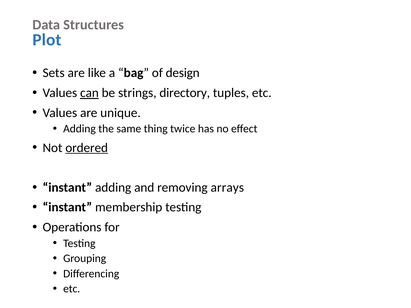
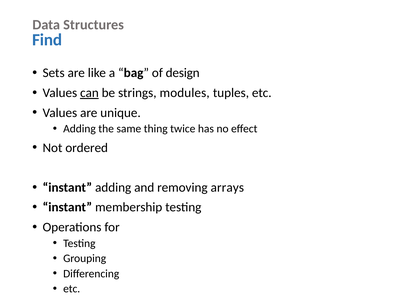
Plot: Plot -> Find
directory: directory -> modules
ordered underline: present -> none
